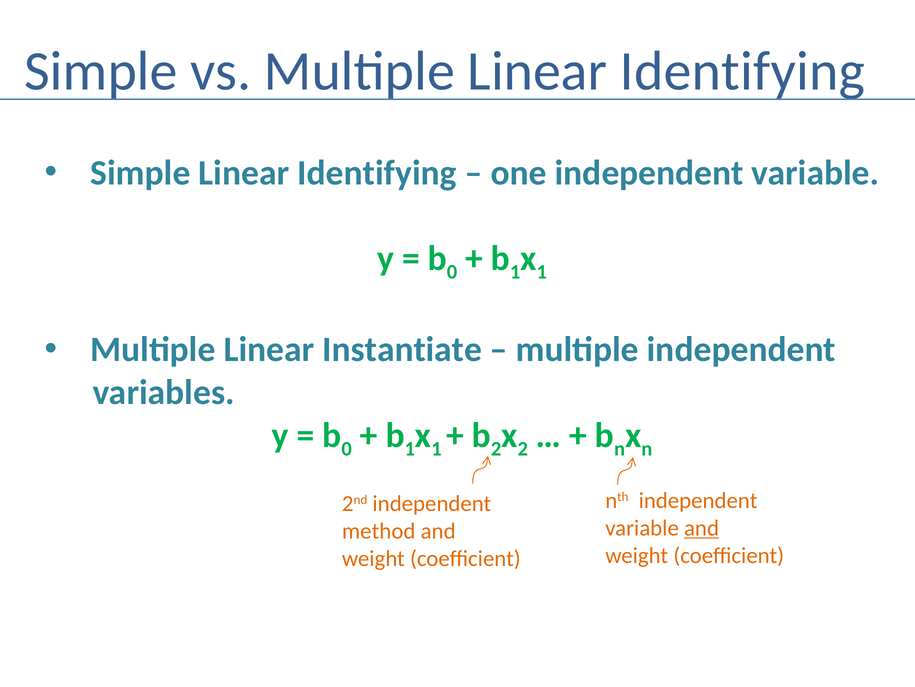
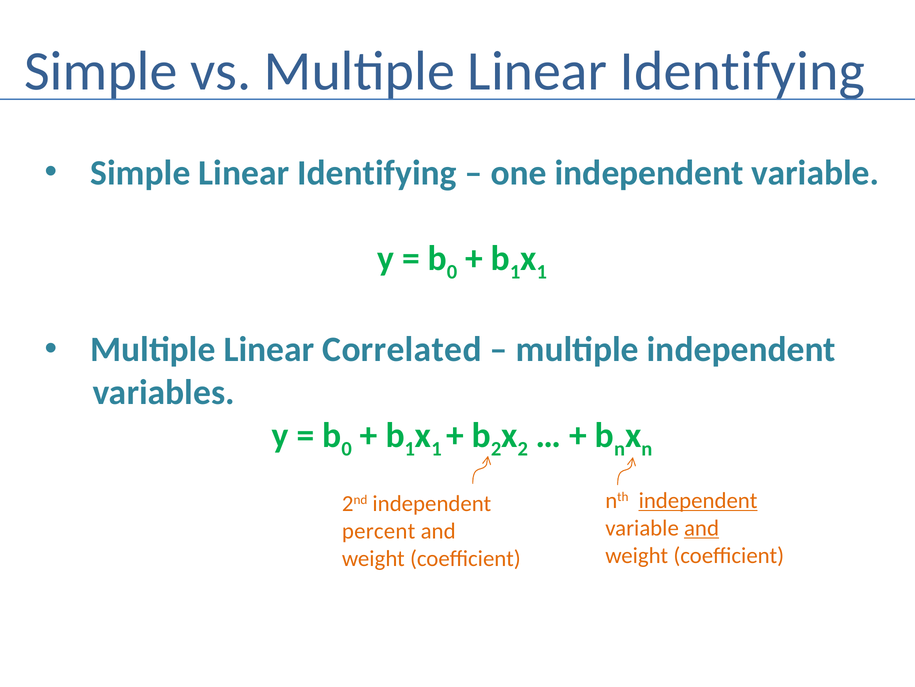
Instantiate: Instantiate -> Correlated
independent at (698, 500) underline: none -> present
method: method -> percent
